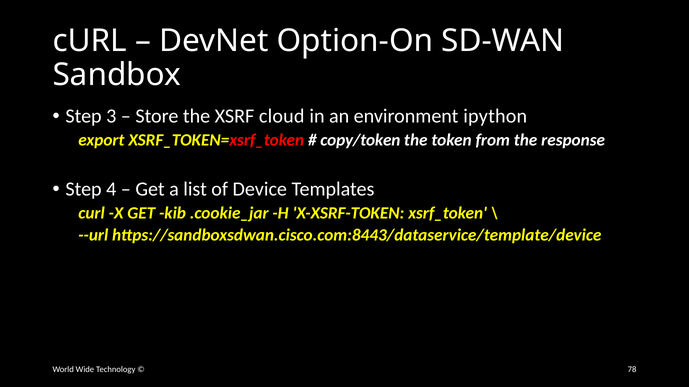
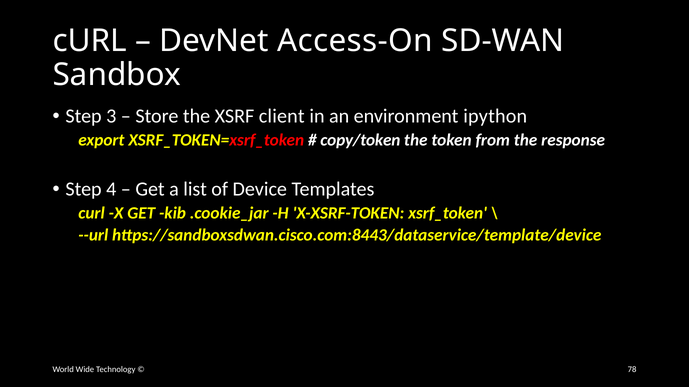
Option-On: Option-On -> Access-On
cloud: cloud -> client
